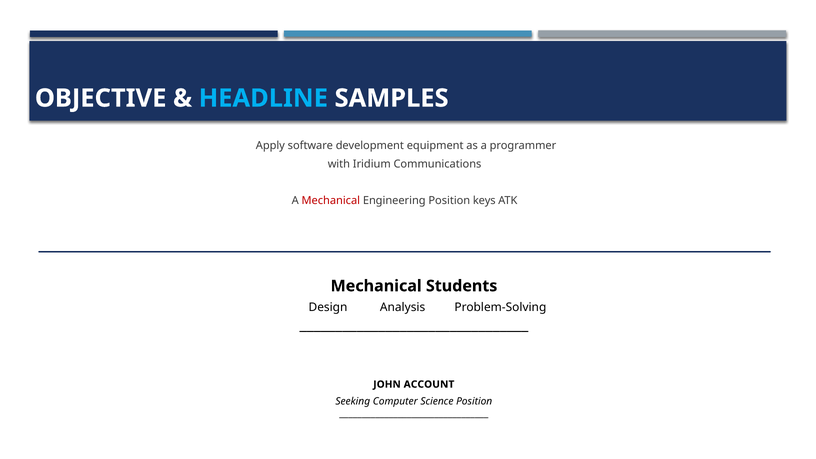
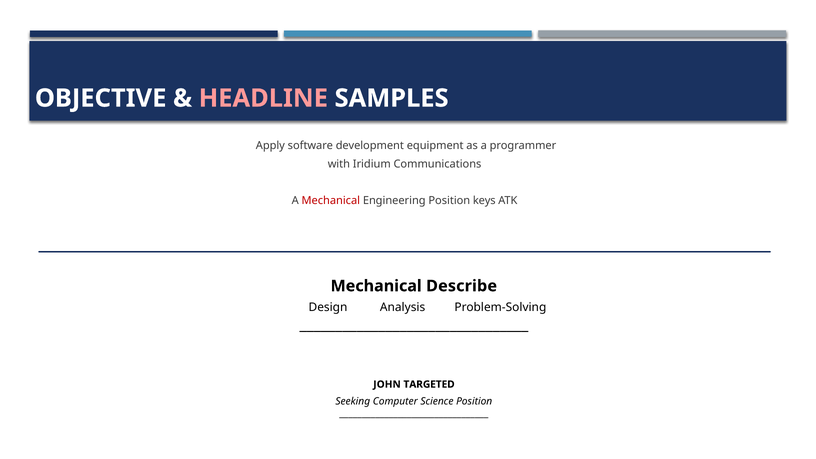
HEADLINE colour: light blue -> pink
Students: Students -> Describe
ACCOUNT: ACCOUNT -> TARGETED
